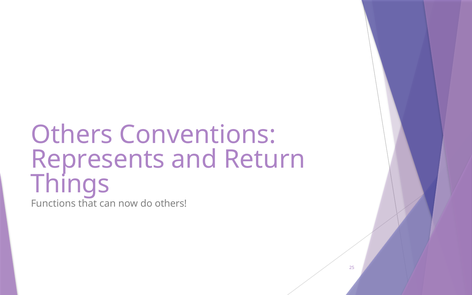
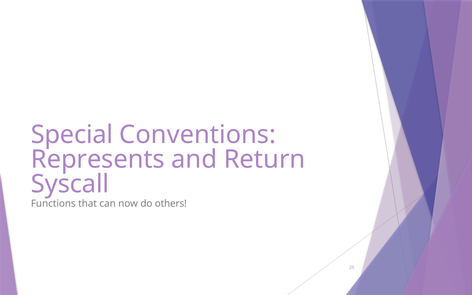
Others at (72, 135): Others -> Special
Things: Things -> Syscall
